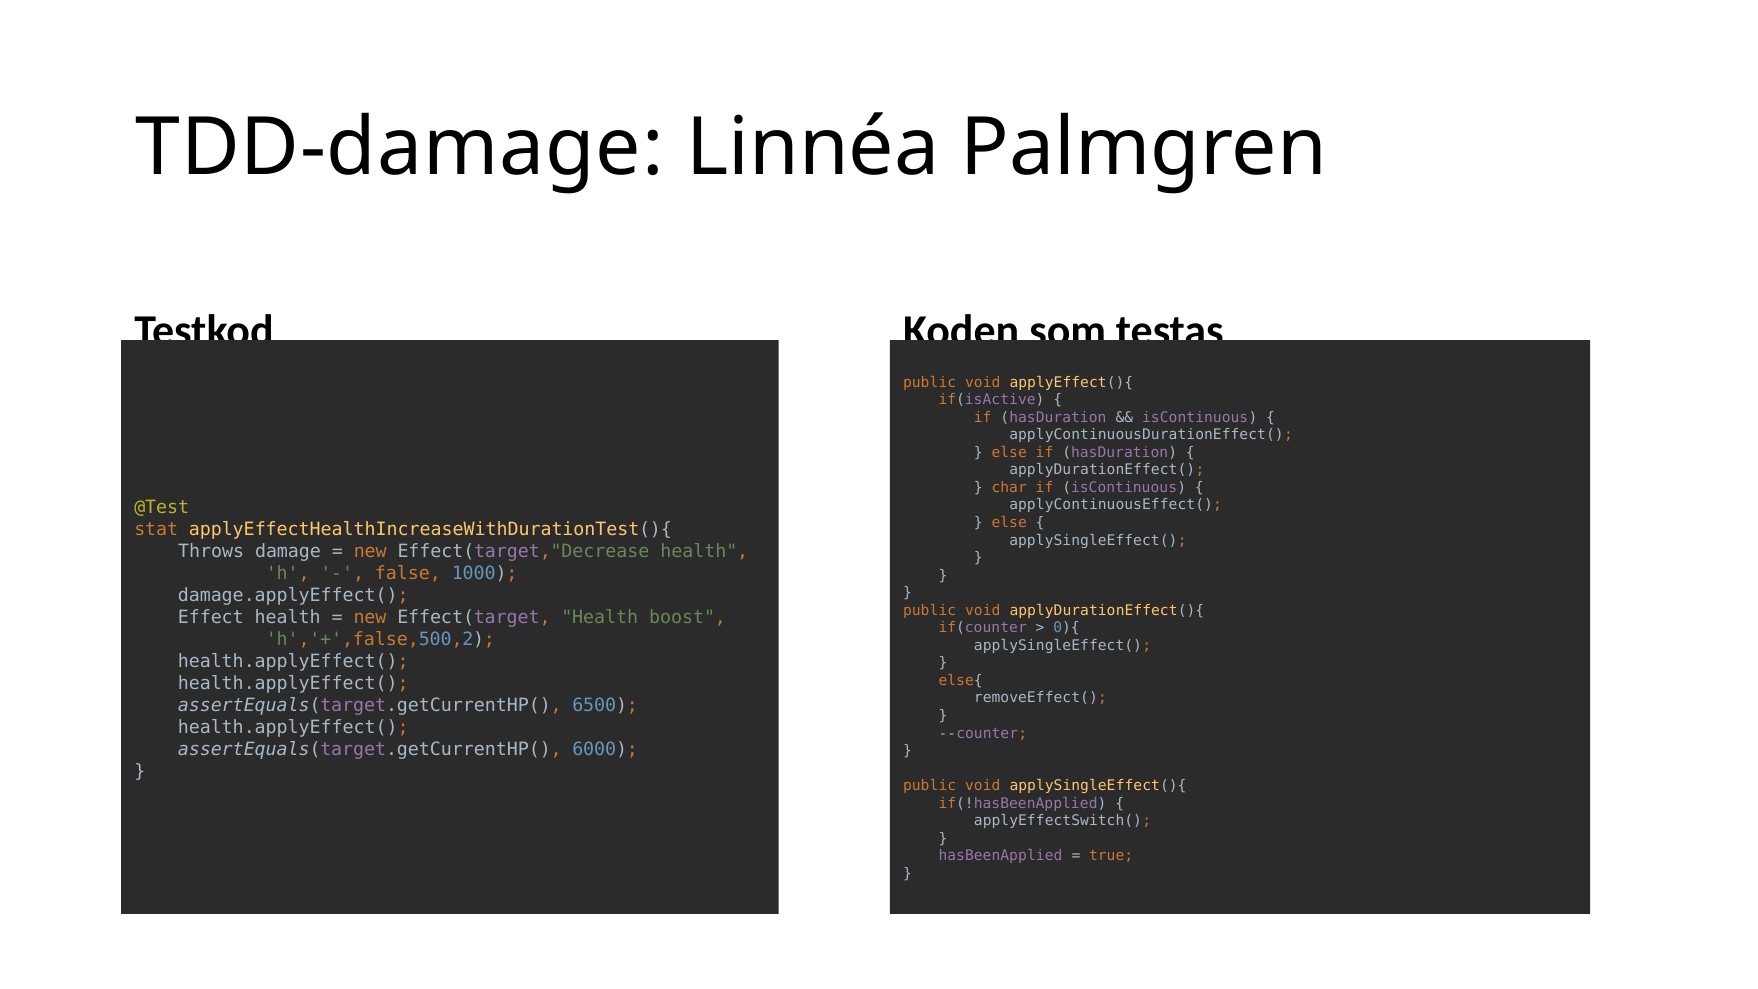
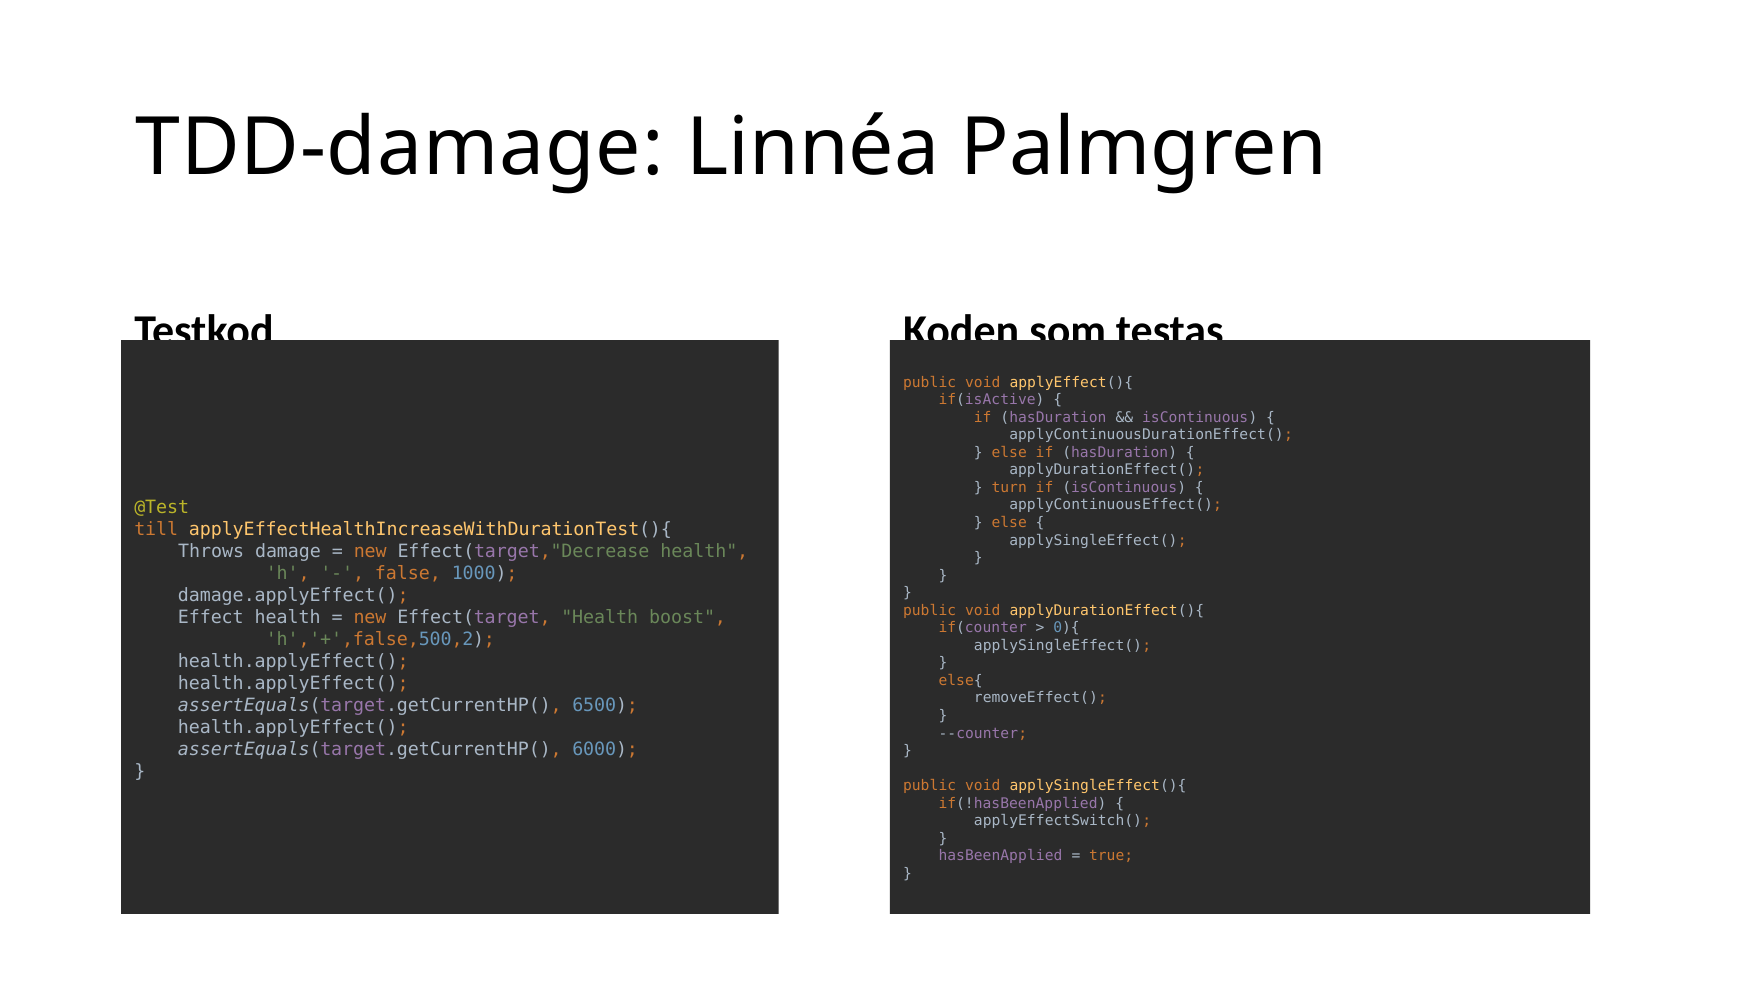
char: char -> turn
stat: stat -> till
